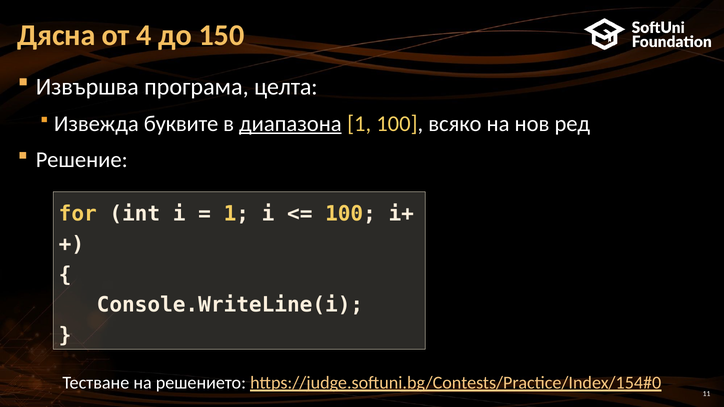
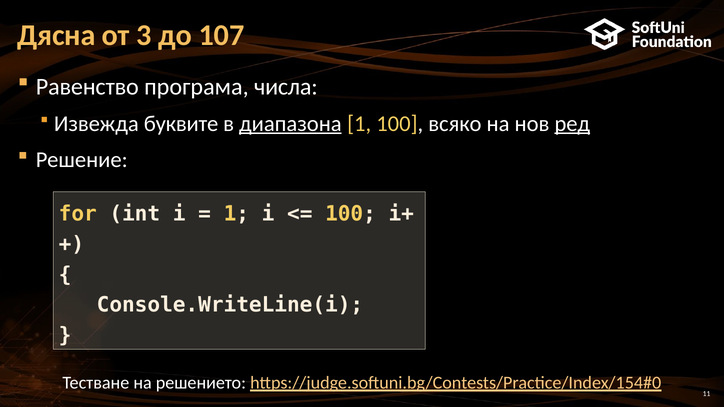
4: 4 -> 3
150: 150 -> 107
Извършва: Извършва -> Равенство
целта: целта -> числа
ред underline: none -> present
